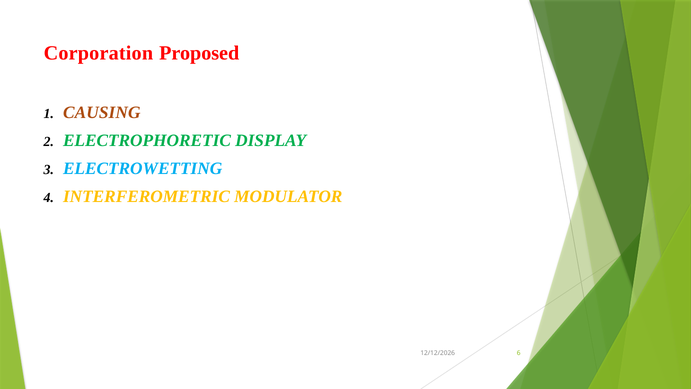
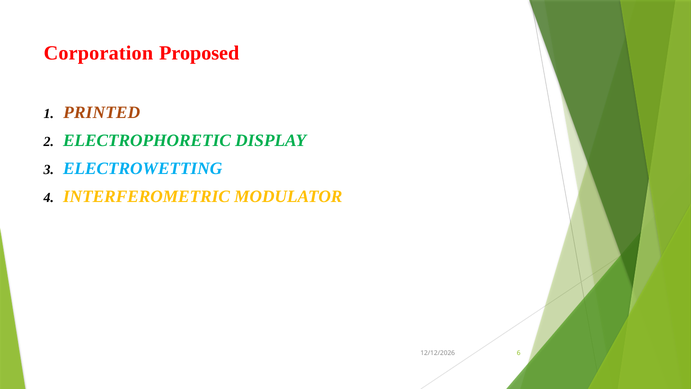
CAUSING: CAUSING -> PRINTED
